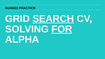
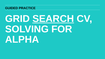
FOR underline: present -> none
